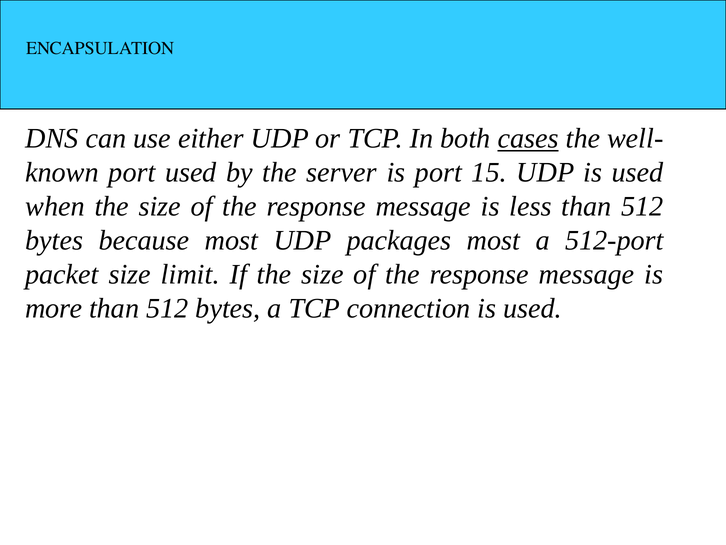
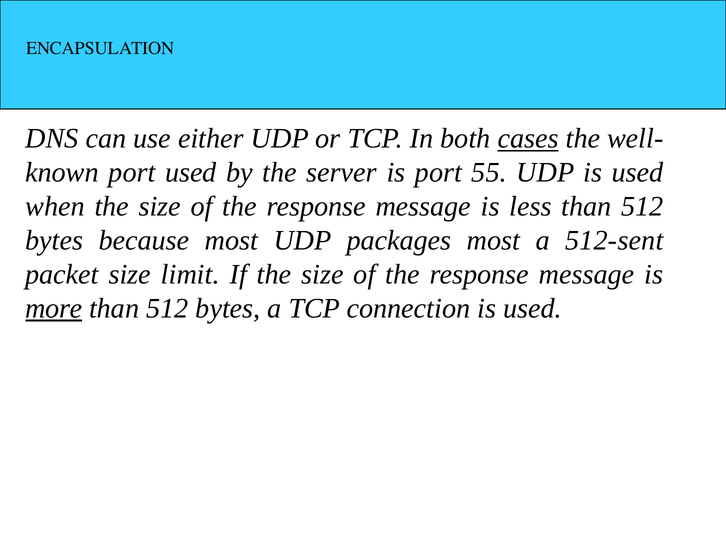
15: 15 -> 55
512-port: 512-port -> 512-sent
more underline: none -> present
